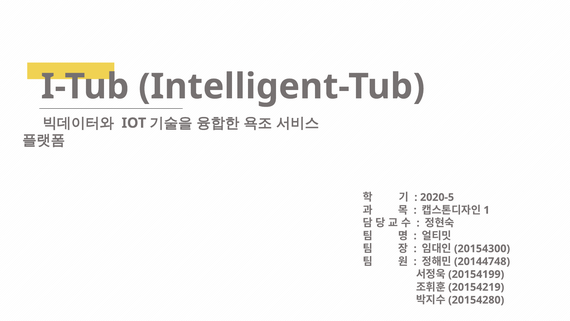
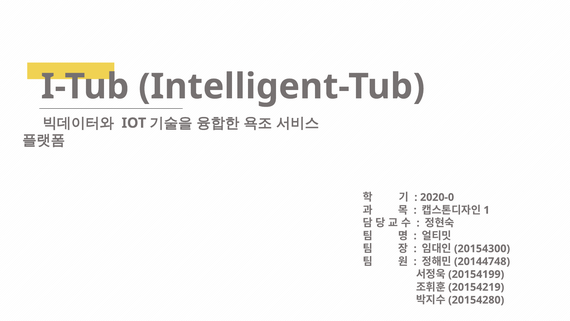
2020-5: 2020-5 -> 2020-0
